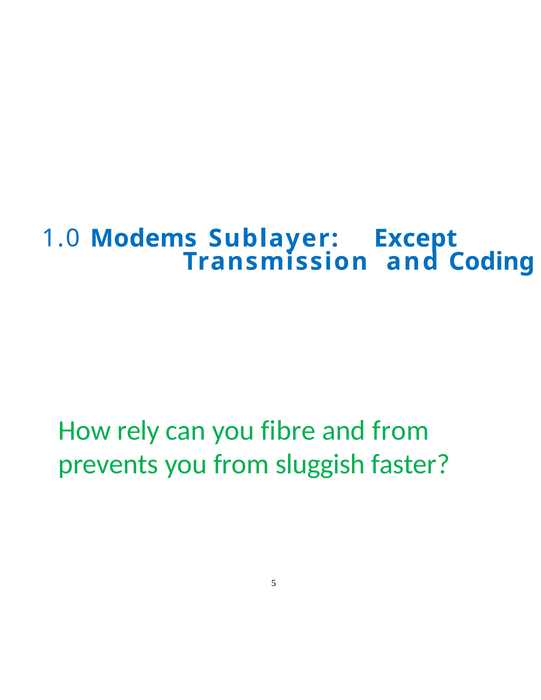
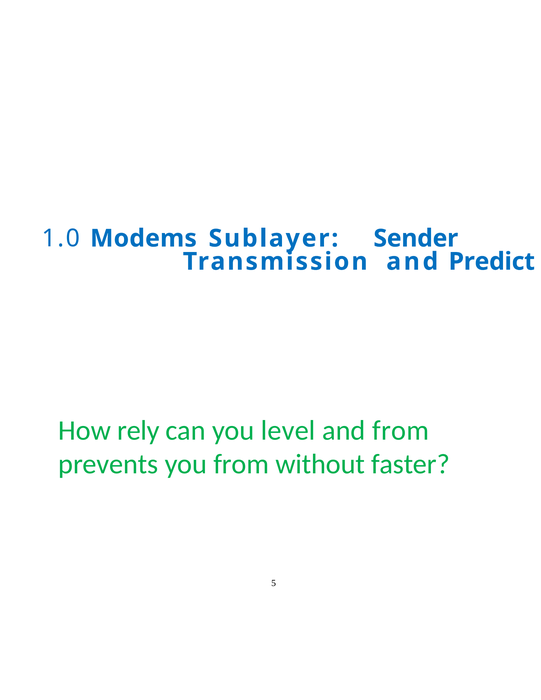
Except: Except -> Sender
Coding: Coding -> Predict
fibre: fibre -> level
sluggish: sluggish -> without
